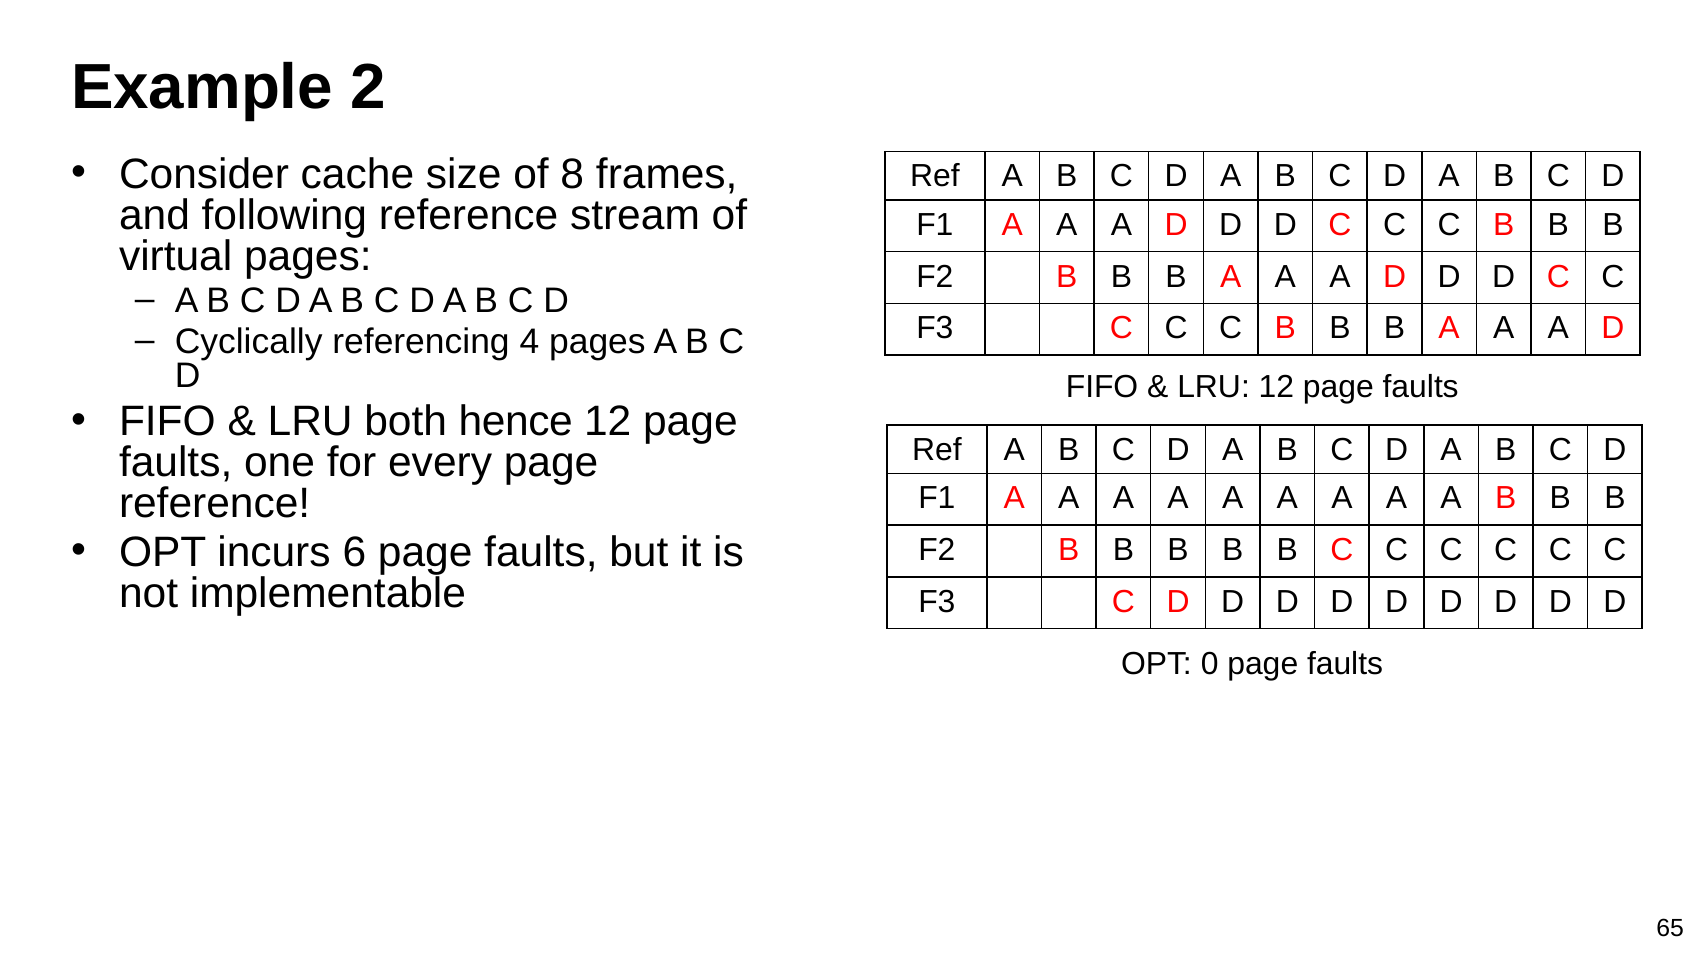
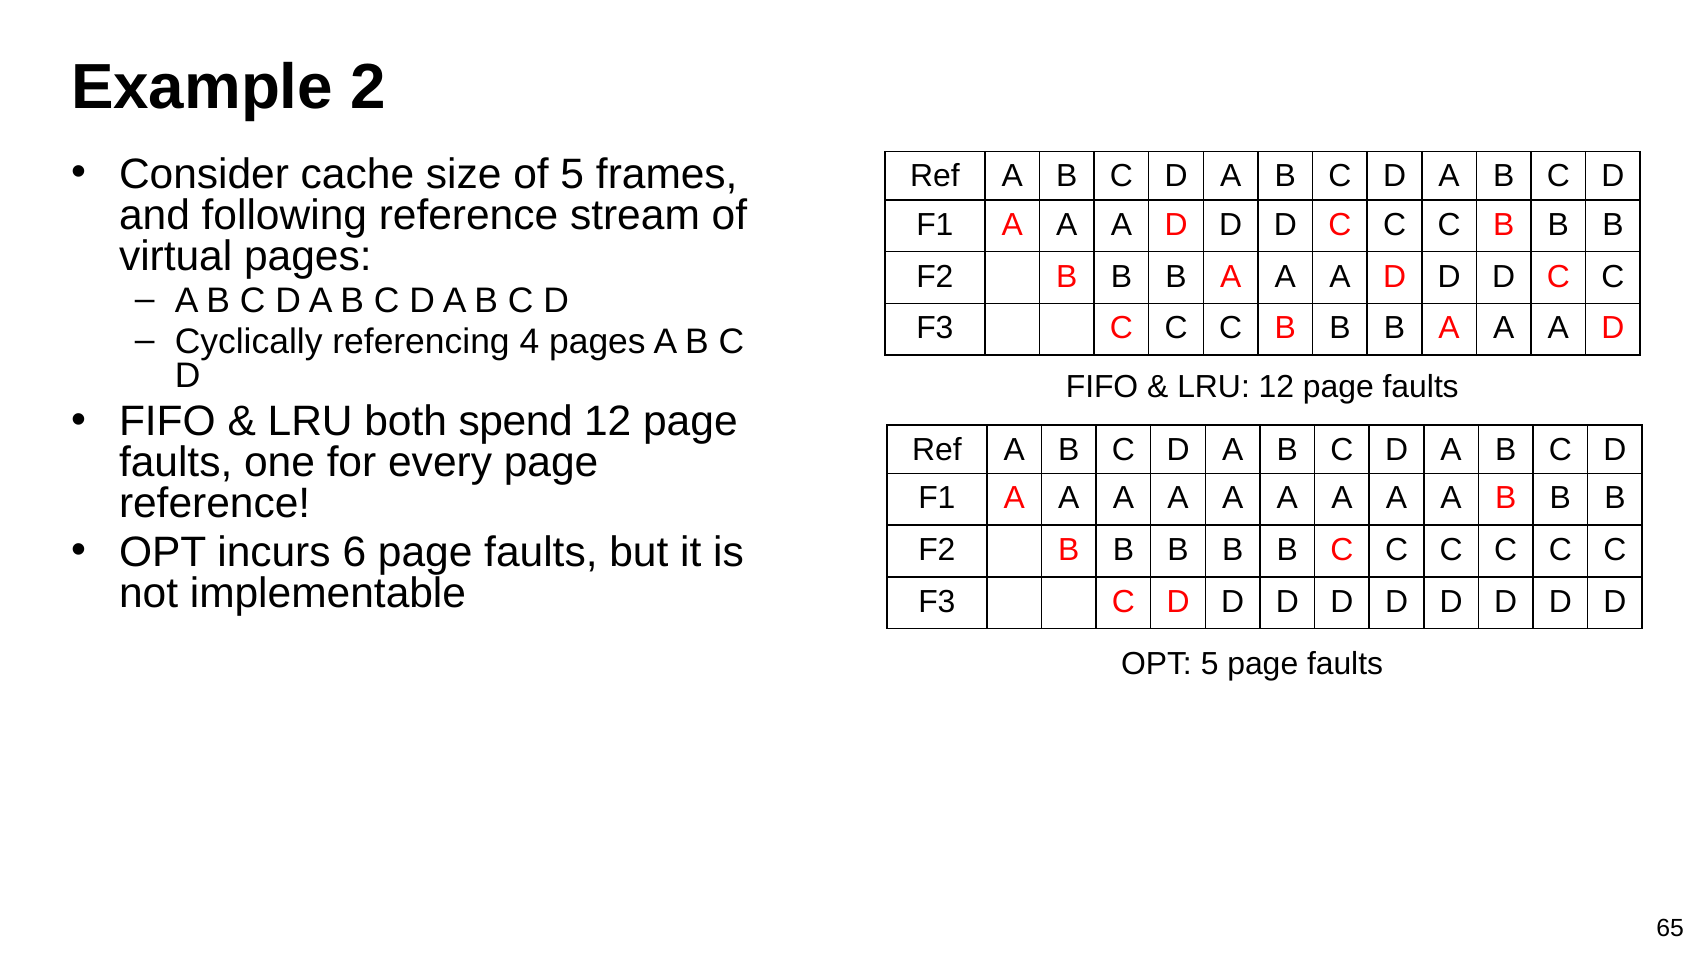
of 8: 8 -> 5
hence: hence -> spend
OPT 0: 0 -> 5
